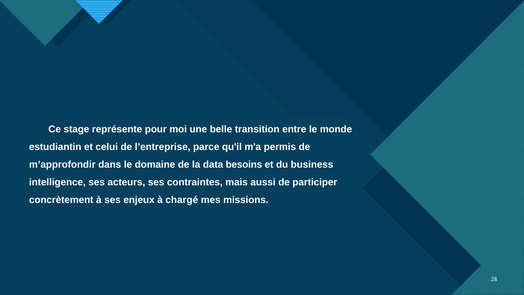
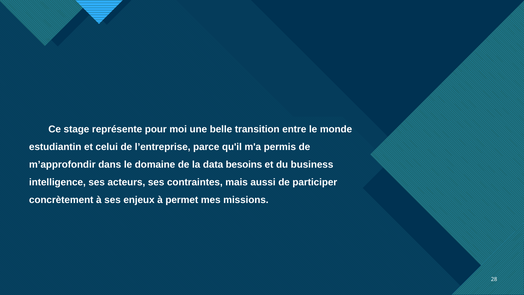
chargé: chargé -> permet
